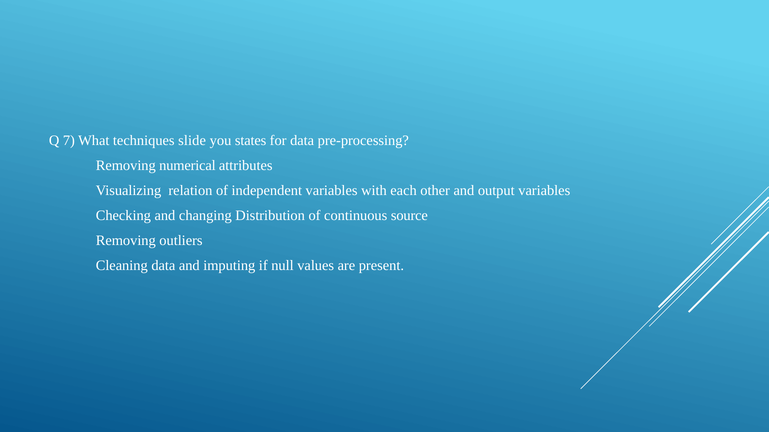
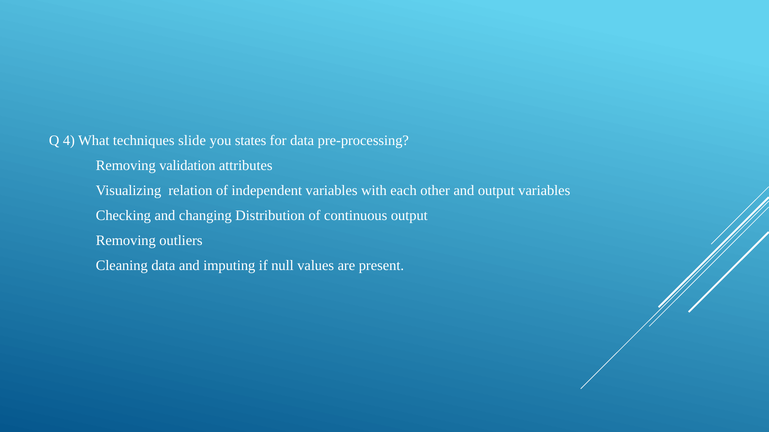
7: 7 -> 4
numerical: numerical -> validation
continuous source: source -> output
